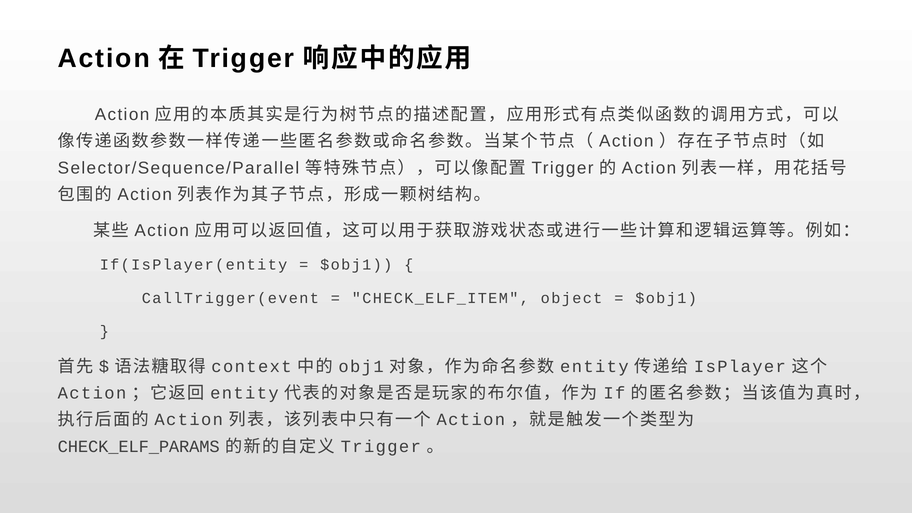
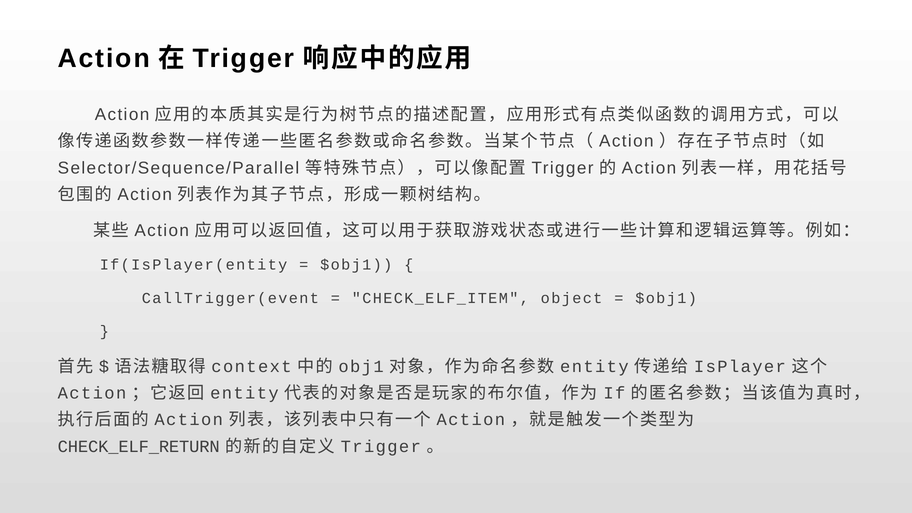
CHECK_ELF_PARAMS: CHECK_ELF_PARAMS -> CHECK_ELF_RETURN
